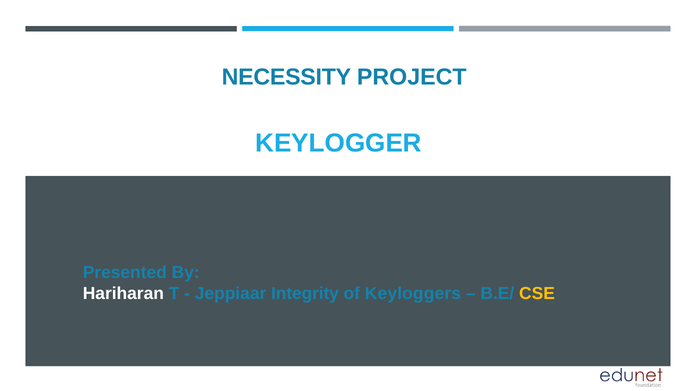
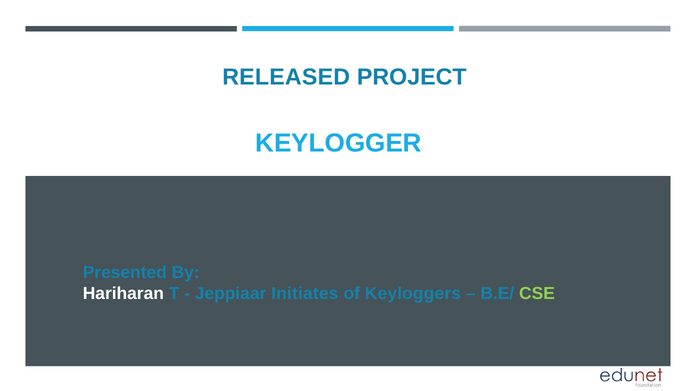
NECESSITY: NECESSITY -> RELEASED
Integrity: Integrity -> Initiates
CSE colour: yellow -> light green
